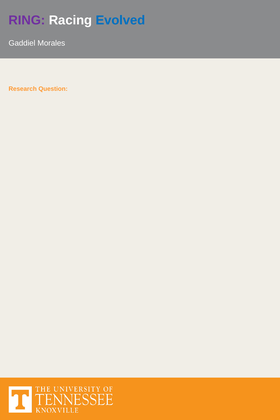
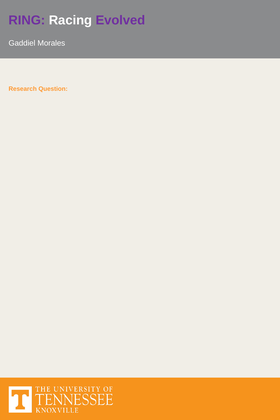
Evolved colour: blue -> purple
